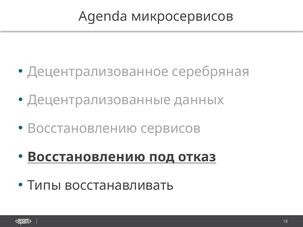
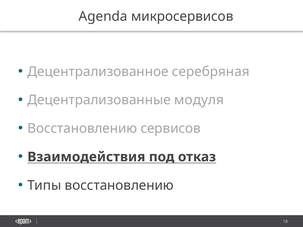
данных: данных -> модуля
Восстановлению at (86, 157): Восстановлению -> Взаимодействия
Типы восстанавливать: восстанавливать -> восстановлению
